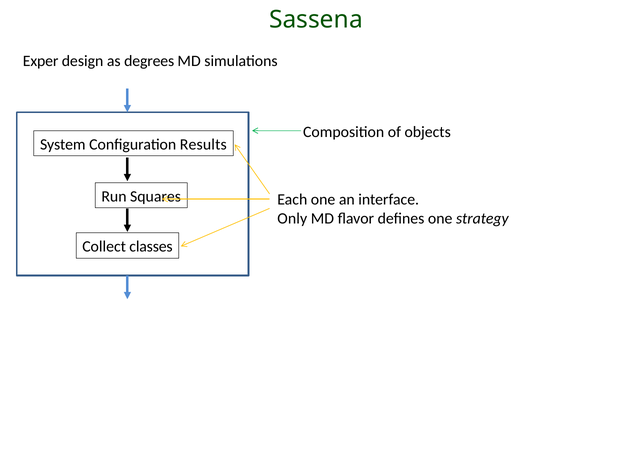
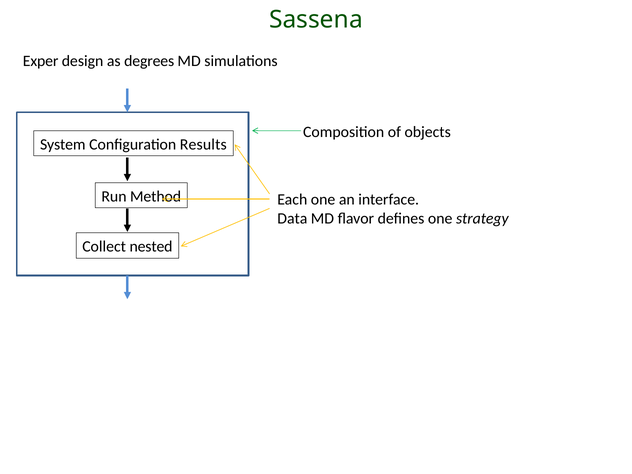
Squares: Squares -> Method
Only: Only -> Data
classes: classes -> nested
